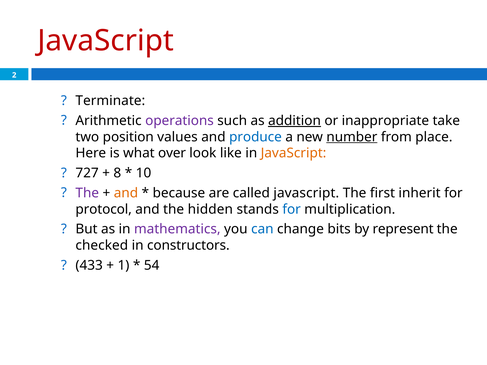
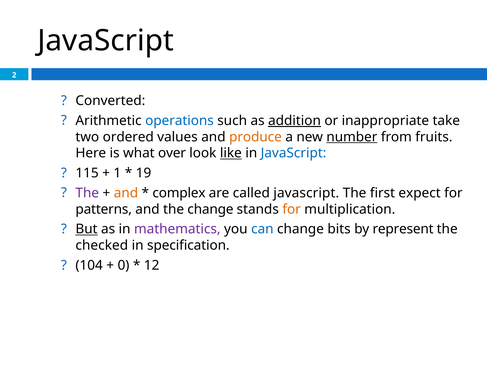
JavaScript at (106, 41) colour: red -> black
Terminate: Terminate -> Converted
operations colour: purple -> blue
position: position -> ordered
produce colour: blue -> orange
place: place -> fruits
like underline: none -> present
JavaScript at (294, 153) colour: orange -> blue
727: 727 -> 115
8: 8 -> 1
10: 10 -> 19
because: because -> complex
inherit: inherit -> expect
protocol: protocol -> patterns
the hidden: hidden -> change
for at (292, 209) colour: blue -> orange
But underline: none -> present
constructors: constructors -> specification
433: 433 -> 104
1: 1 -> 0
54: 54 -> 12
